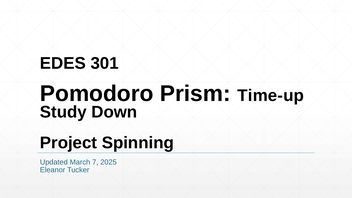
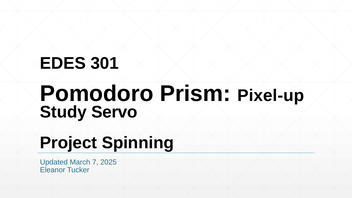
Time-up: Time-up -> Pixel-up
Down: Down -> Servo
